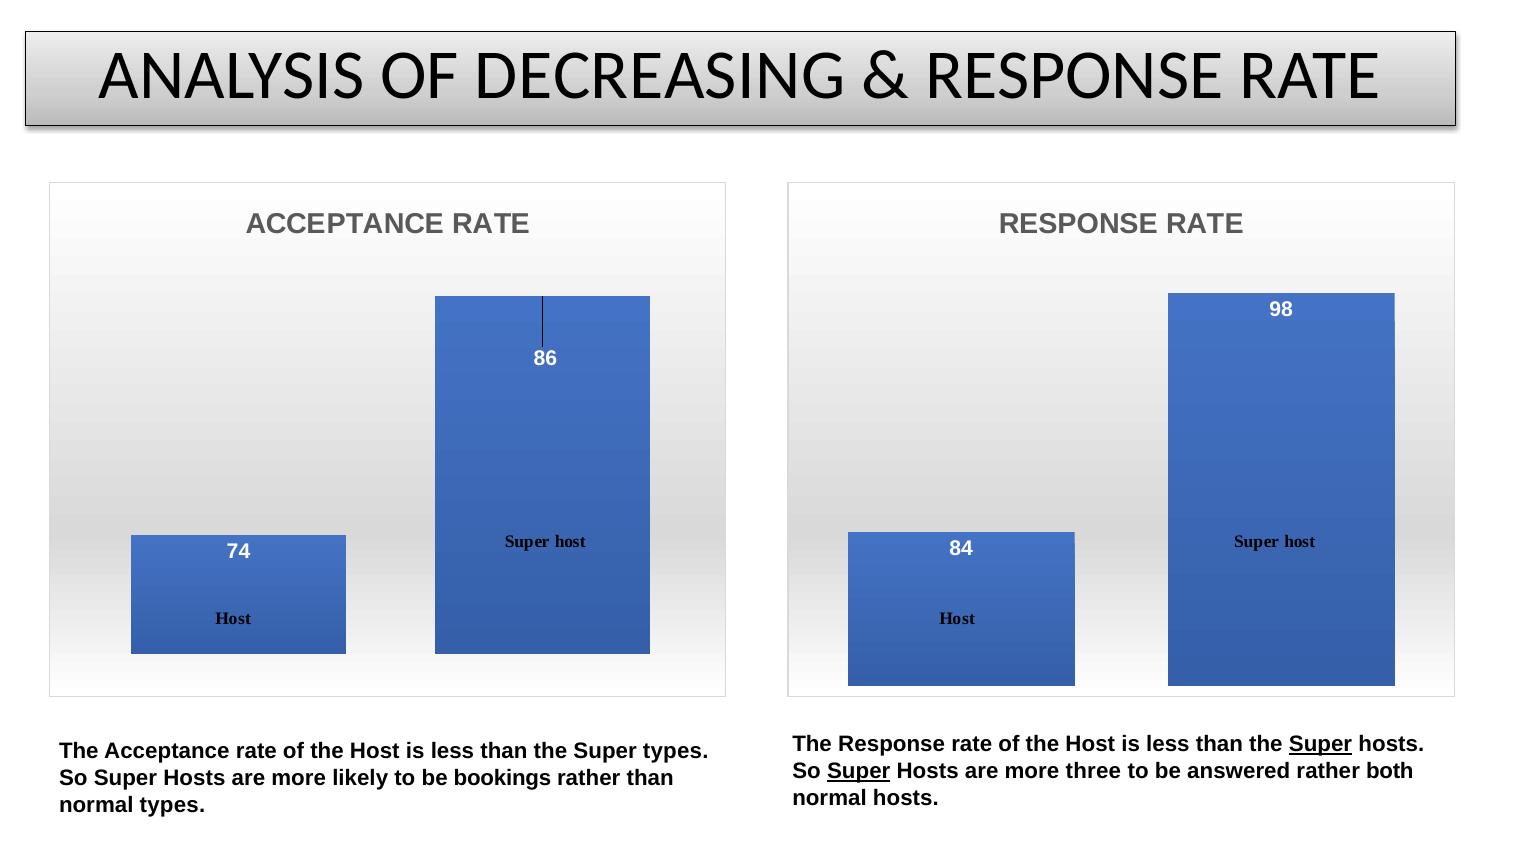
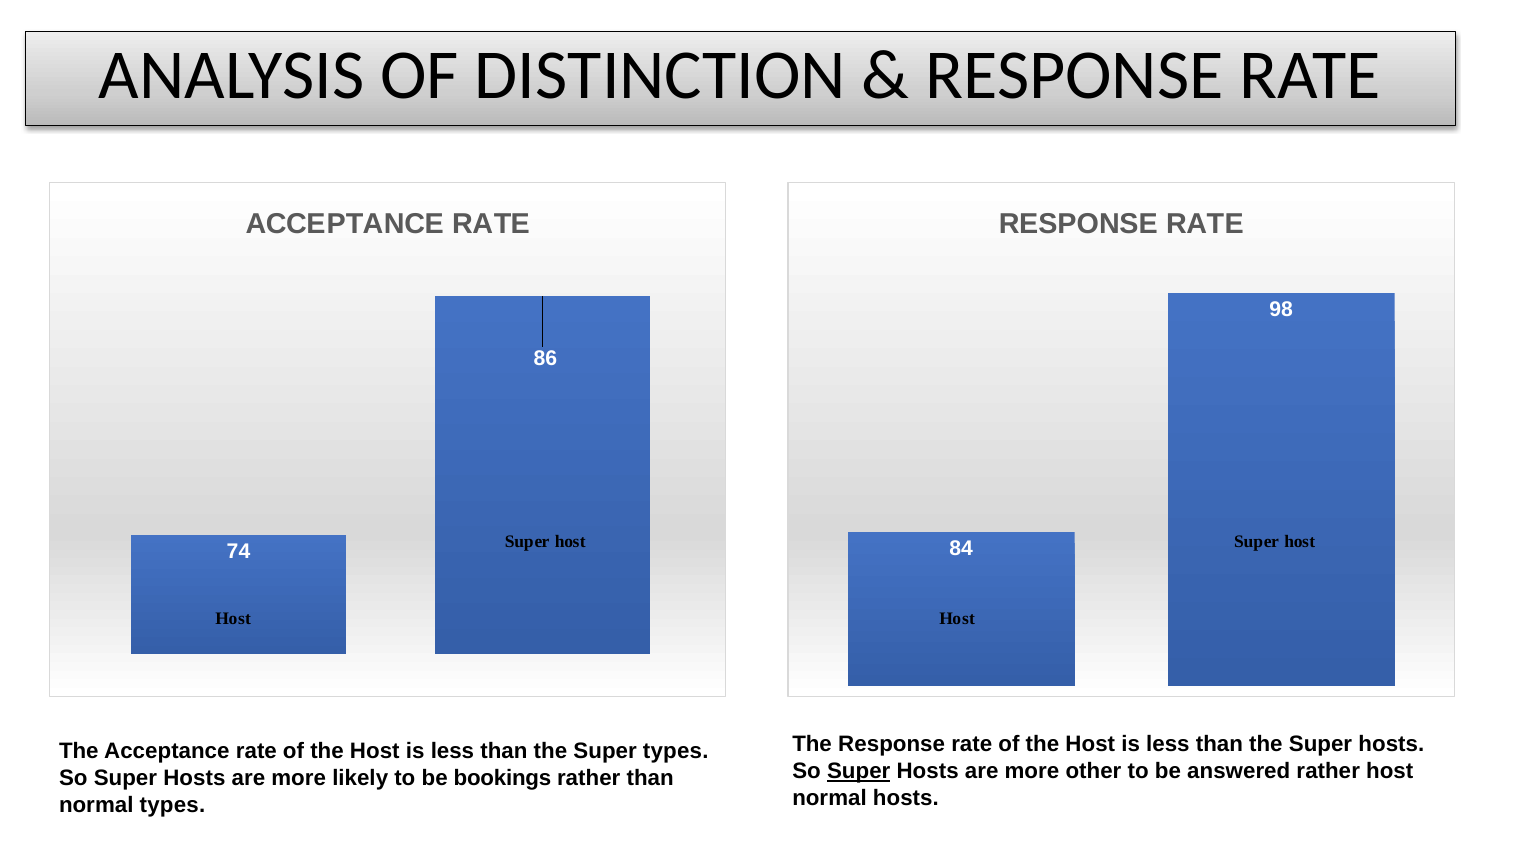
DECREASING: DECREASING -> DISTINCTION
Super at (1321, 744) underline: present -> none
three: three -> other
rather both: both -> host
